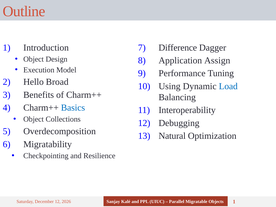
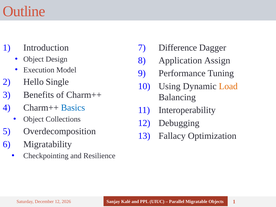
Broad: Broad -> Single
Load colour: blue -> orange
Natural: Natural -> Fallacy
